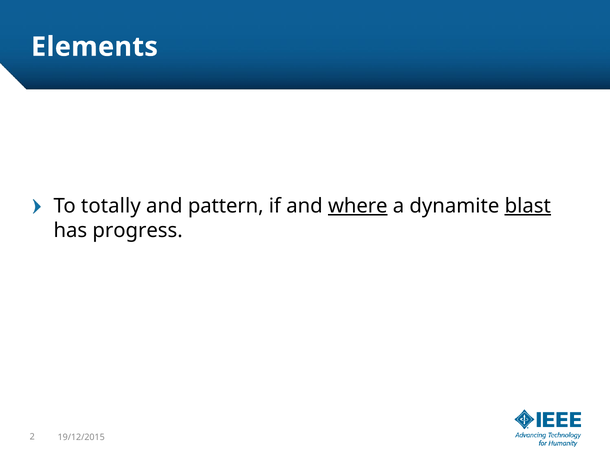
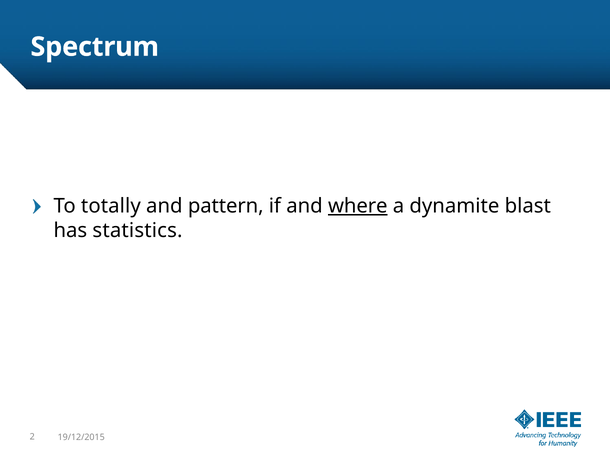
Elements: Elements -> Spectrum
blast underline: present -> none
progress: progress -> statistics
